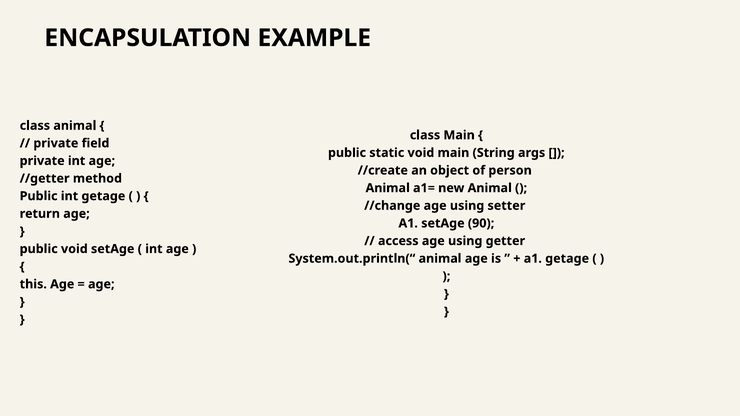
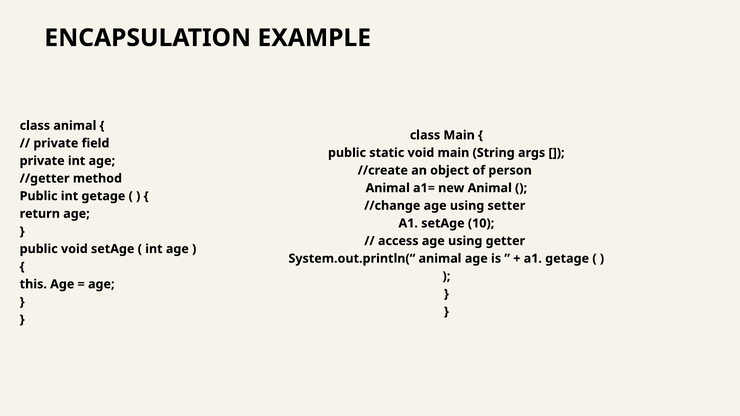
90: 90 -> 10
